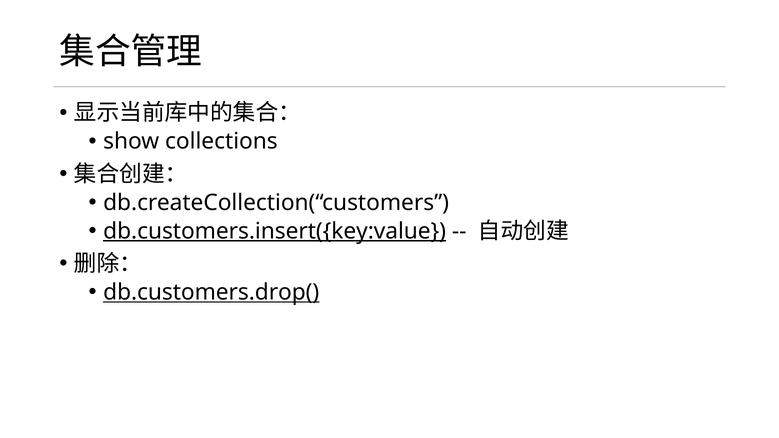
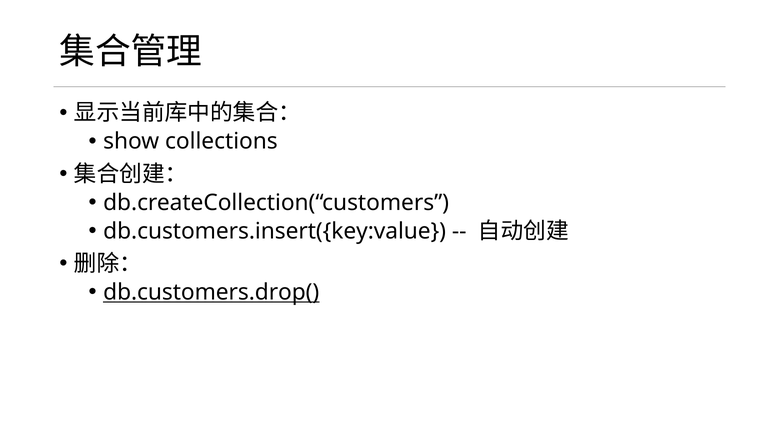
db.customers.insert({key:value underline: present -> none
